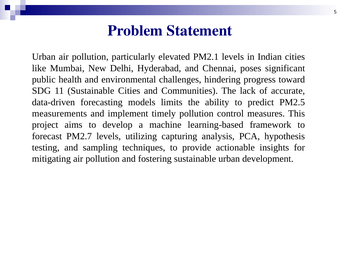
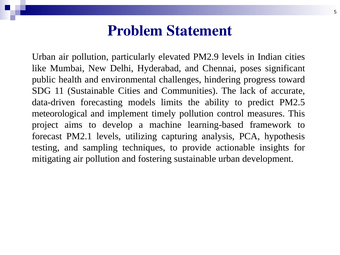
PM2.1: PM2.1 -> PM2.9
measurements: measurements -> meteorological
PM2.7: PM2.7 -> PM2.1
